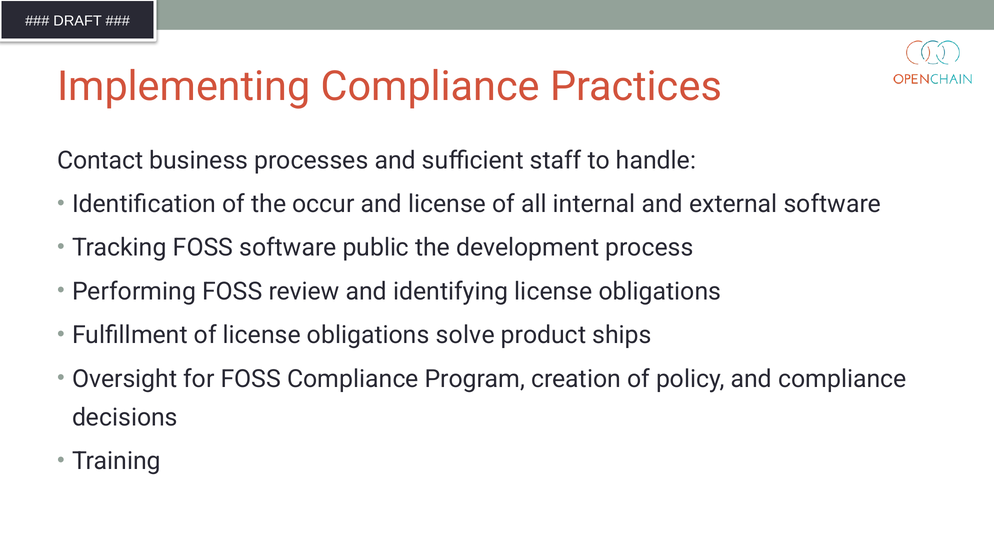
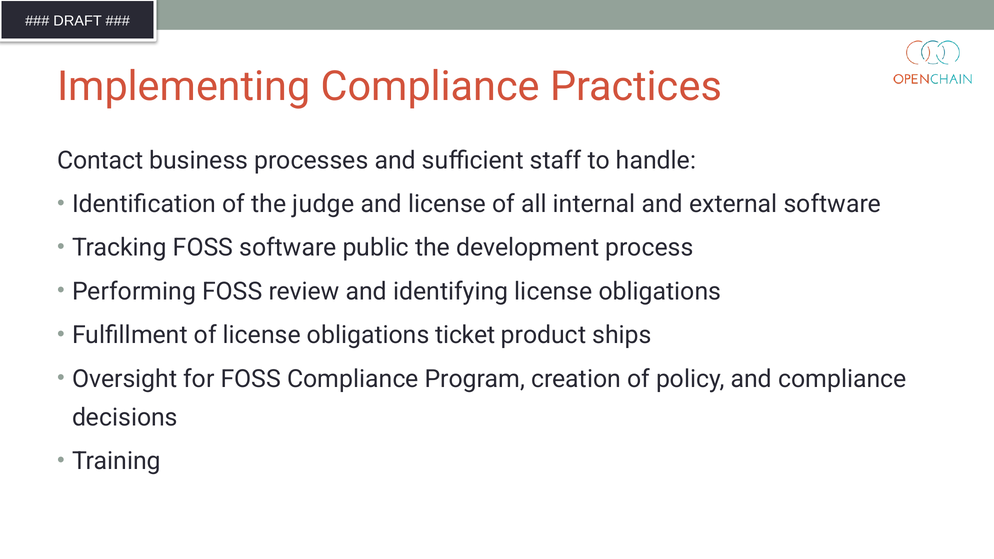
occur: occur -> judge
solve: solve -> ticket
